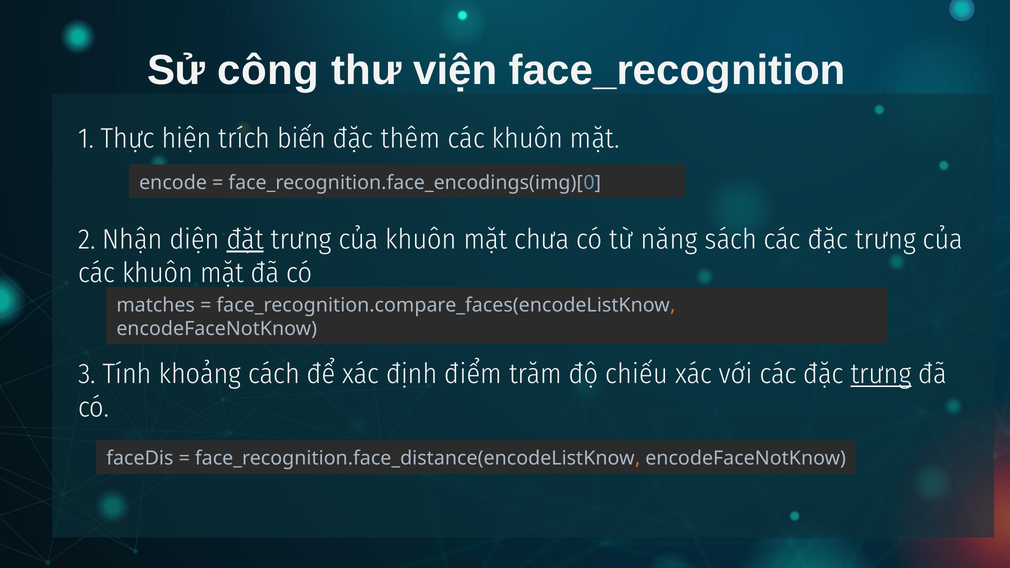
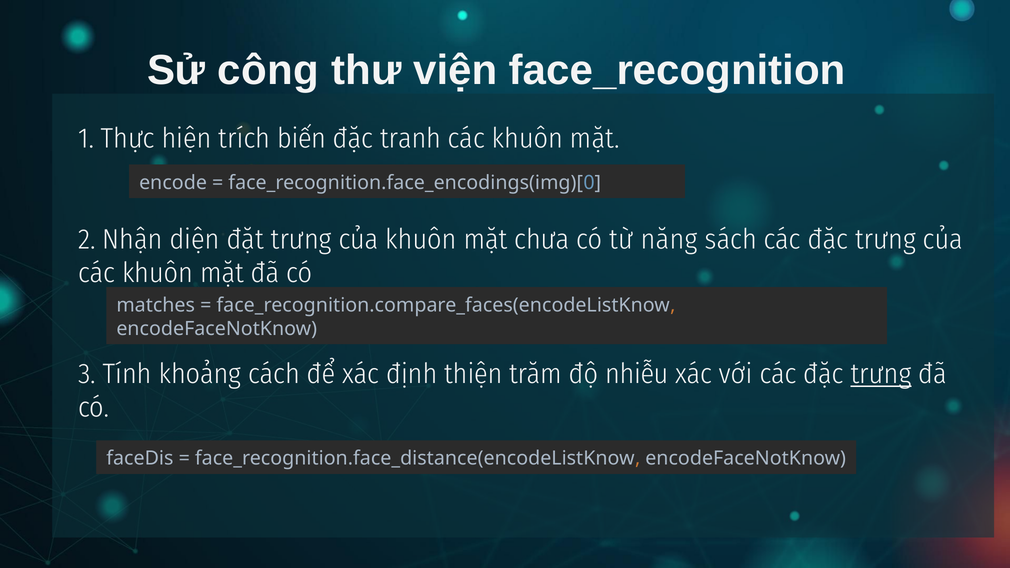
thêm: thêm -> tranh
đặt underline: present -> none
điểm: điểm -> thiện
chiếu: chiếu -> nhiễu
